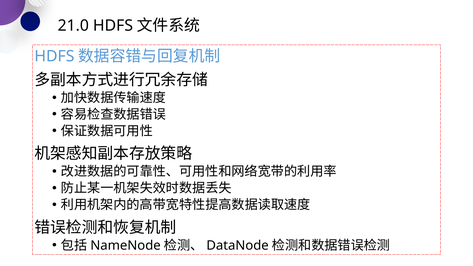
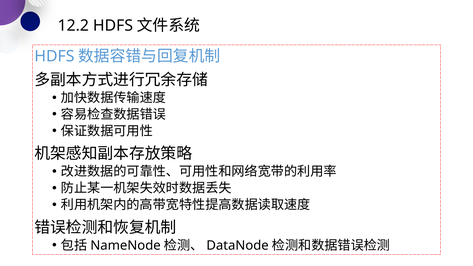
21.0: 21.0 -> 12.2
